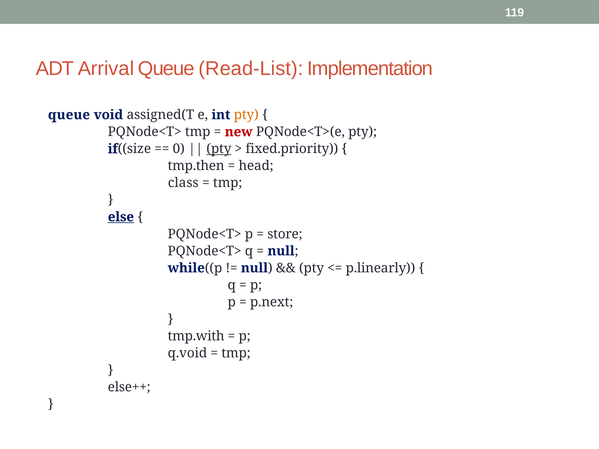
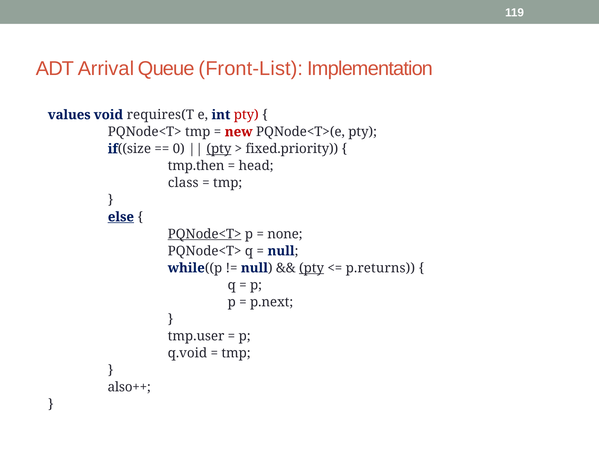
Read-List: Read-List -> Front-List
queue at (69, 115): queue -> values
assigned(T: assigned(T -> requires(T
pty at (246, 115) colour: orange -> red
PQNode<T> at (205, 234) underline: none -> present
store: store -> none
pty at (312, 268) underline: none -> present
p.linearly: p.linearly -> p.returns
tmp.with: tmp.with -> tmp.user
else++: else++ -> also++
